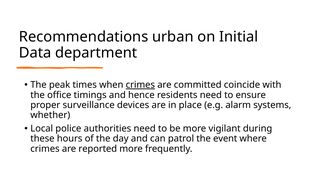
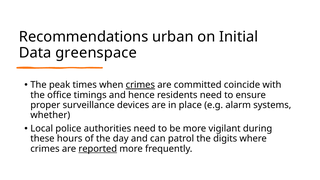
department: department -> greenspace
event: event -> digits
reported underline: none -> present
